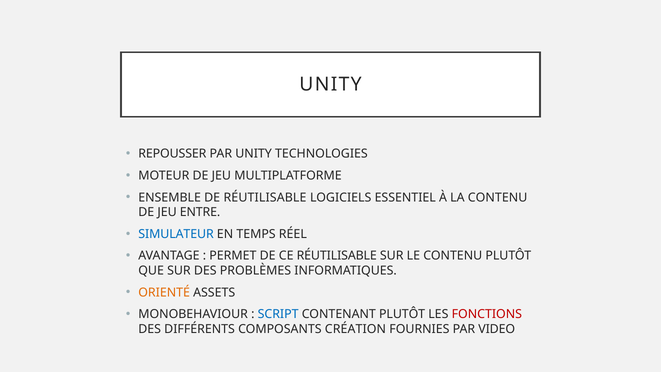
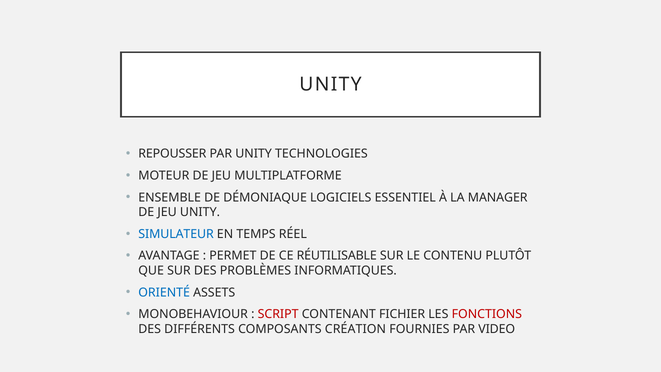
DE RÉUTILISABLE: RÉUTILISABLE -> DÉMONIAQUE
LA CONTENU: CONTENU -> MANAGER
JEU ENTRE: ENTRE -> UNITY
ORIENTÉ colour: orange -> blue
SCRIPT colour: blue -> red
CONTENANT PLUTÔT: PLUTÔT -> FICHIER
